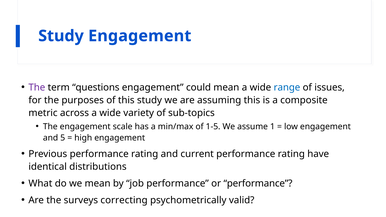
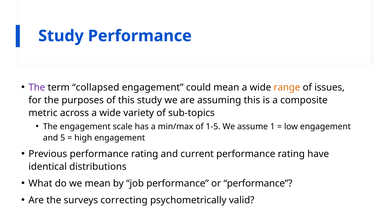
Study Engagement: Engagement -> Performance
questions: questions -> collapsed
range colour: blue -> orange
